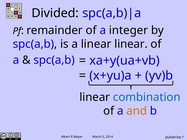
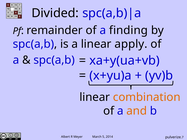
integer: integer -> finding
linear linear: linear -> apply
combination colour: blue -> orange
